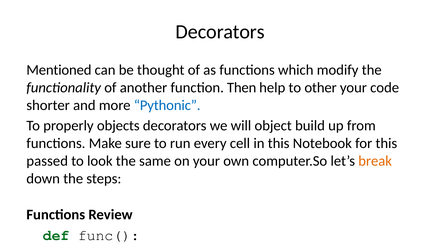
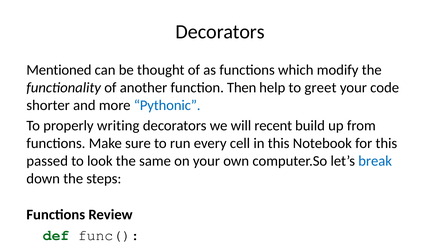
help to other: other -> greet
properly objects: objects -> writing
will object: object -> recent
break colour: orange -> blue
